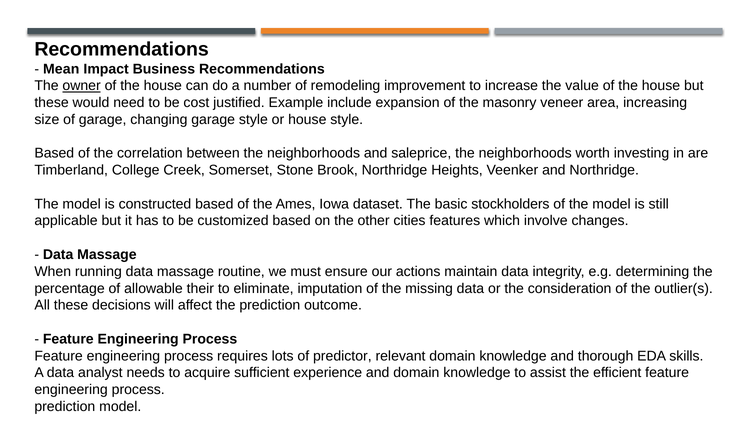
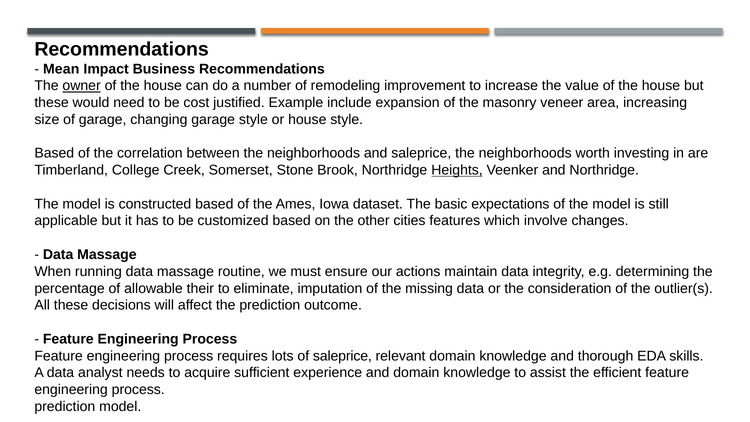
Heights underline: none -> present
stockholders: stockholders -> expectations
of predictor: predictor -> saleprice
